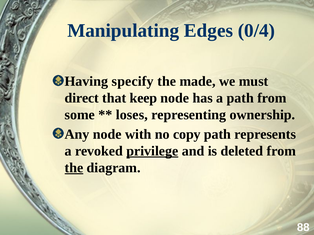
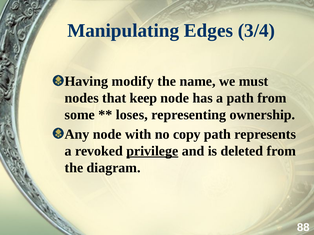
0/4: 0/4 -> 3/4
specify: specify -> modify
made: made -> name
direct: direct -> nodes
the at (74, 168) underline: present -> none
